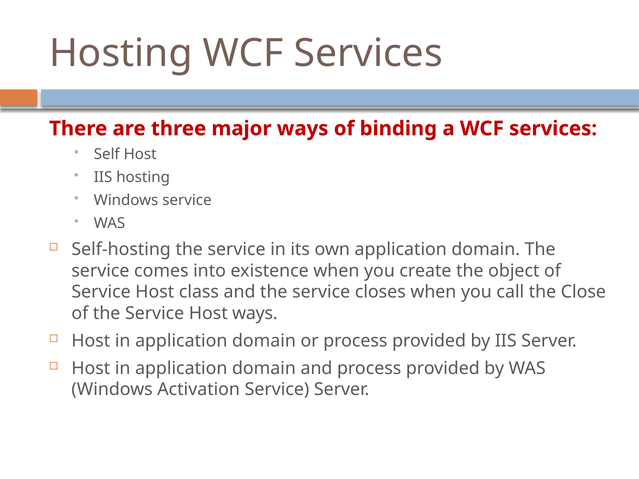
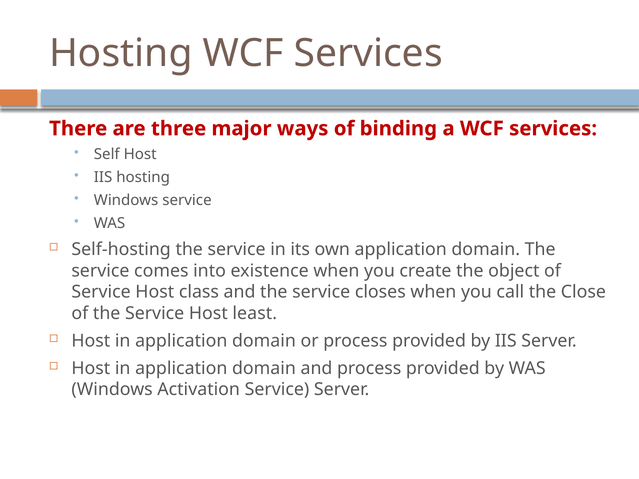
Host ways: ways -> least
